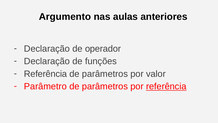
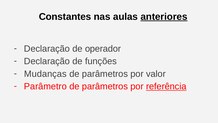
Argumento: Argumento -> Constantes
anteriores underline: none -> present
Referência at (45, 74): Referência -> Mudanças
